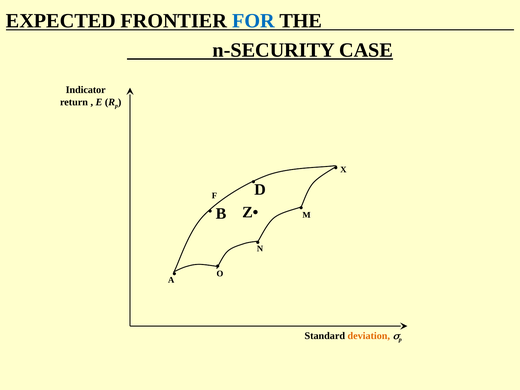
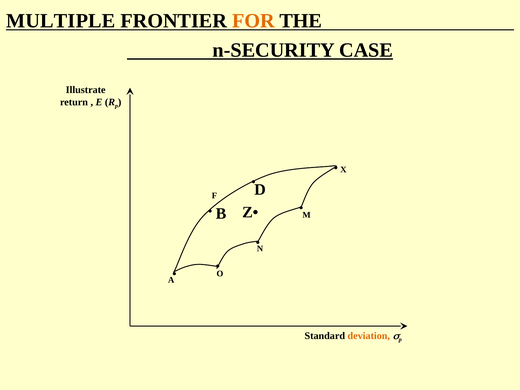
EXPECTED: EXPECTED -> MULTIPLE
FOR colour: blue -> orange
Indicator: Indicator -> Illustrate
